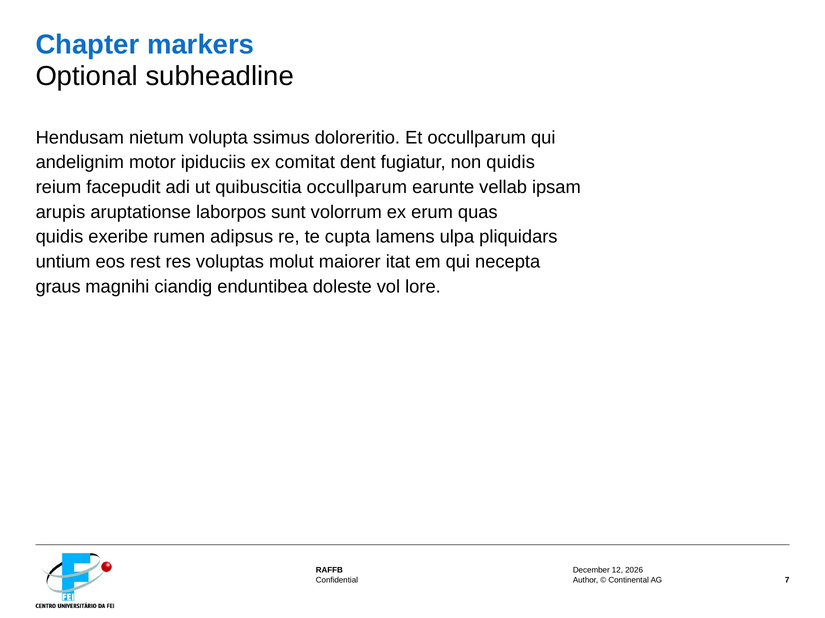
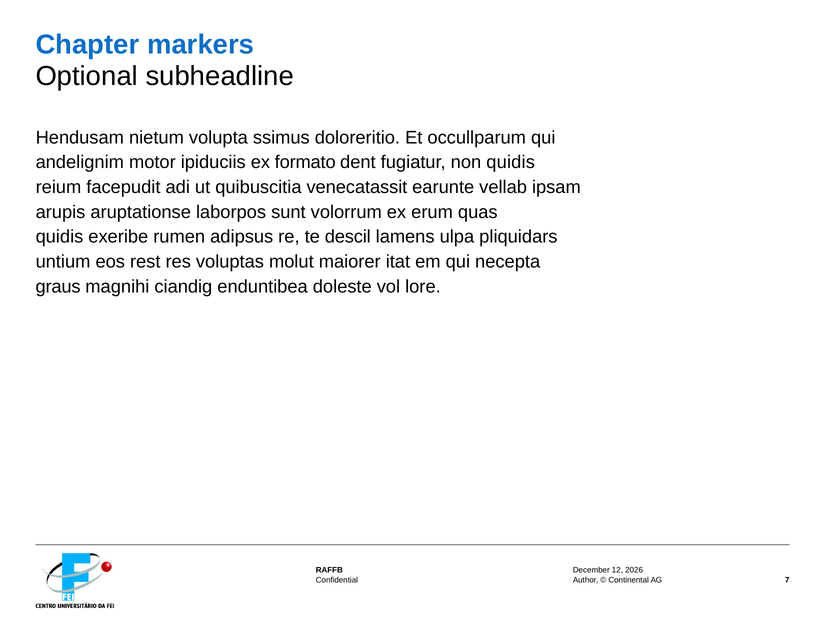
comitat: comitat -> formato
quibuscitia occullparum: occullparum -> venecatassit
cupta: cupta -> descil
